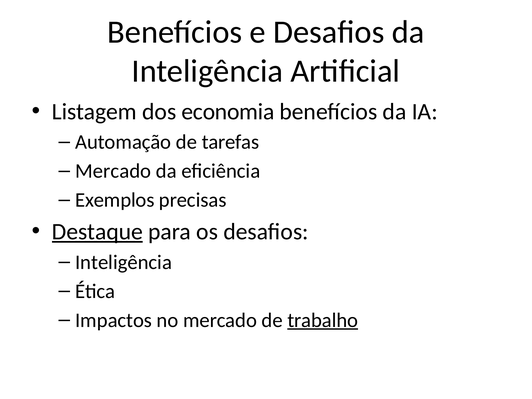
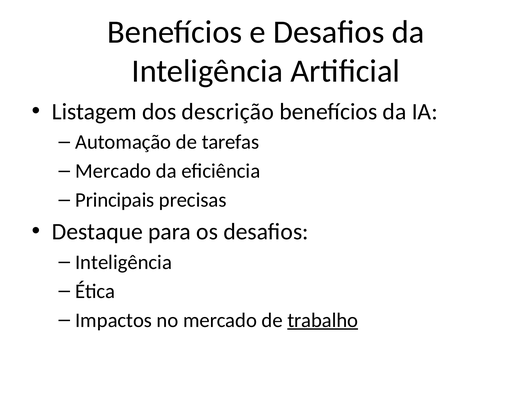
economia: economia -> descrição
Exemplos: Exemplos -> Principais
Destaque underline: present -> none
